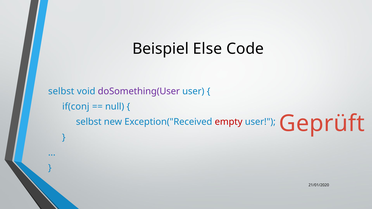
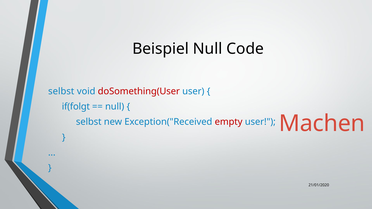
Beispiel Else: Else -> Null
doSomething(User colour: purple -> red
if(conj: if(conj -> if(folgt
Geprüft: Geprüft -> Machen
